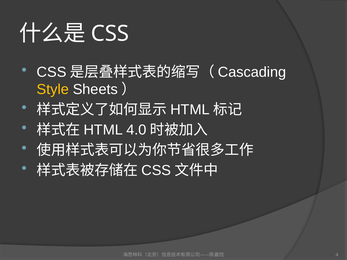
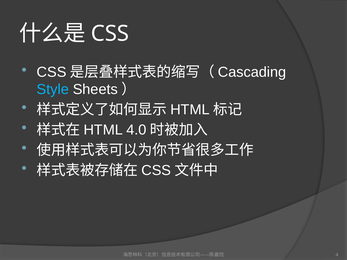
Style colour: yellow -> light blue
